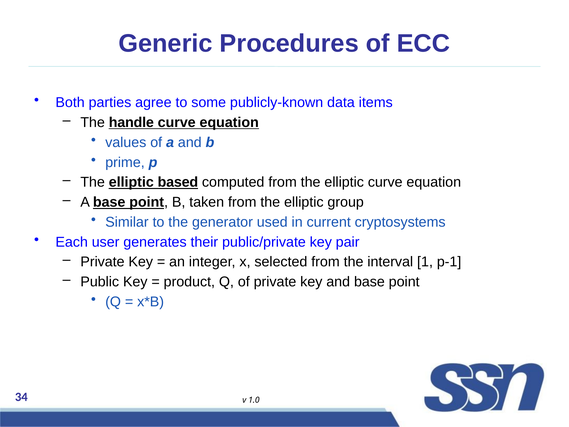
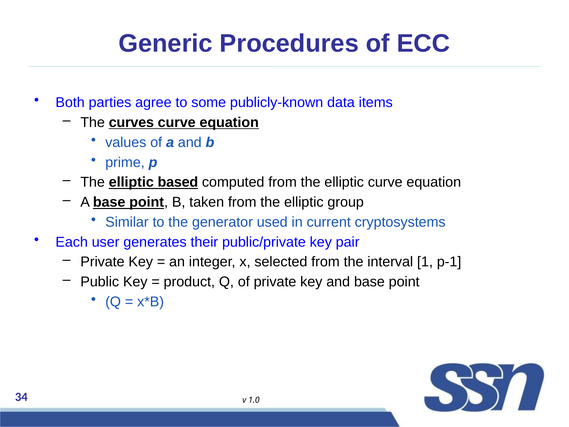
handle: handle -> curves
